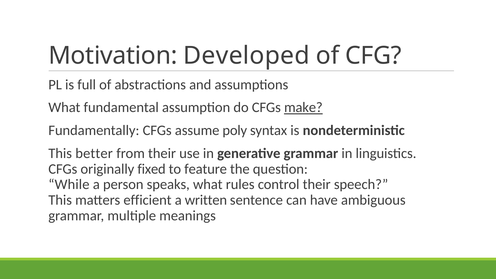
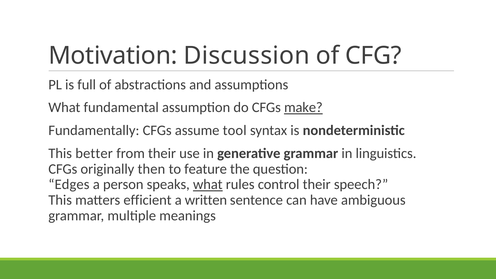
Developed: Developed -> Discussion
poly: poly -> tool
fixed: fixed -> then
While: While -> Edges
what at (208, 185) underline: none -> present
